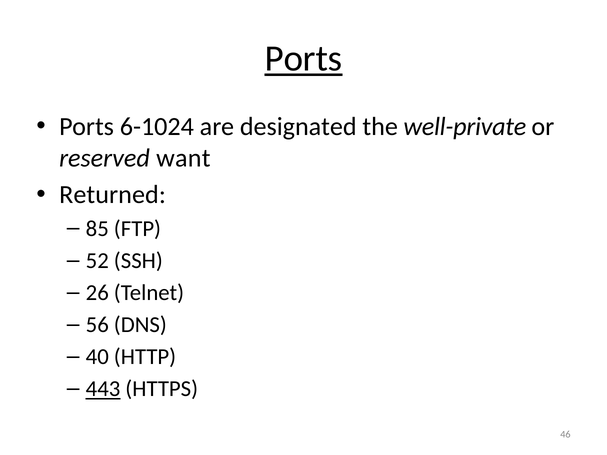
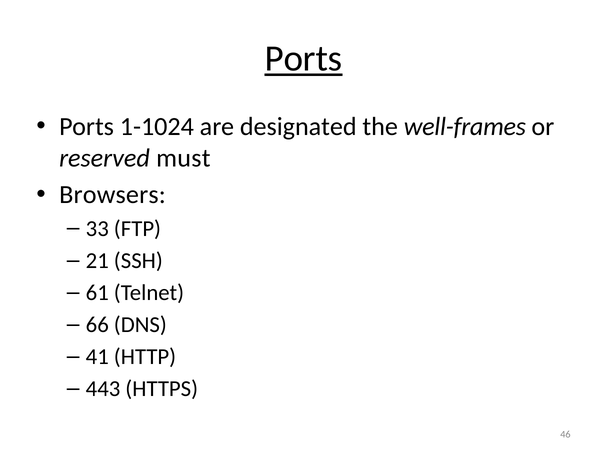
6-1024: 6-1024 -> 1-1024
well-private: well-private -> well-frames
want: want -> must
Returned: Returned -> Browsers
85: 85 -> 33
52: 52 -> 21
26: 26 -> 61
56: 56 -> 66
40: 40 -> 41
443 underline: present -> none
